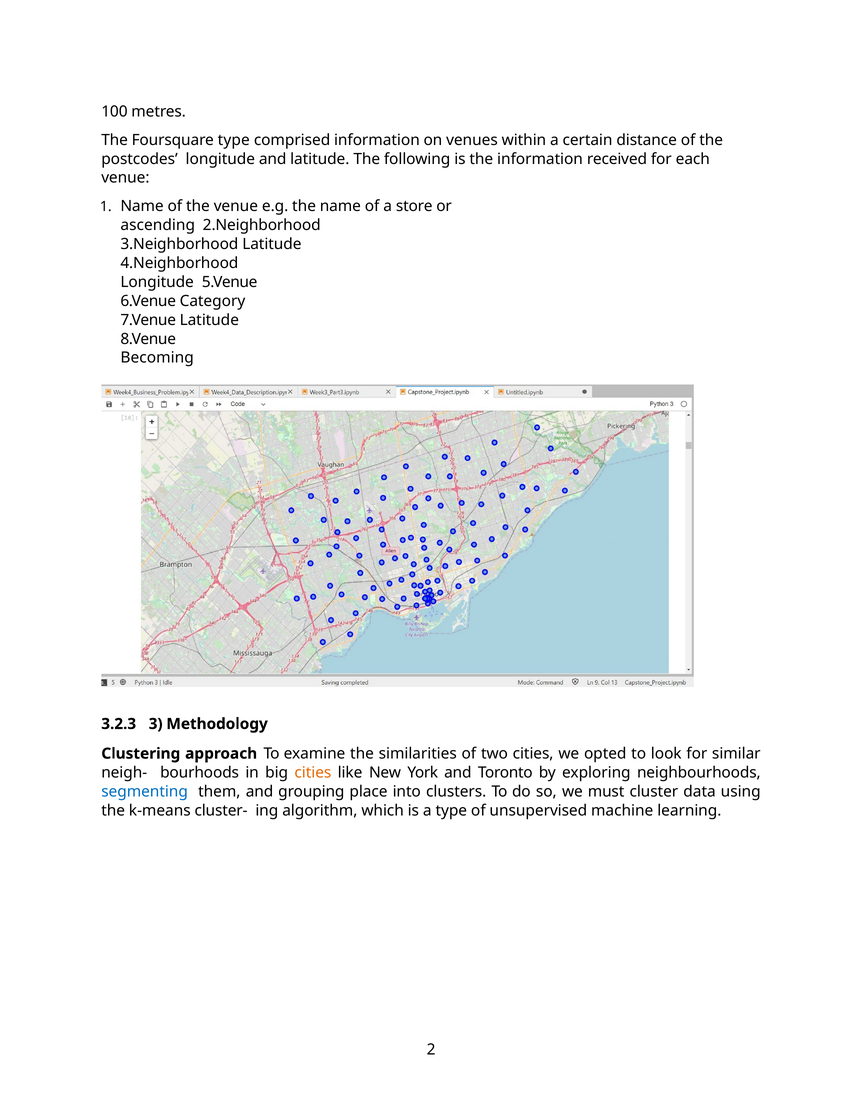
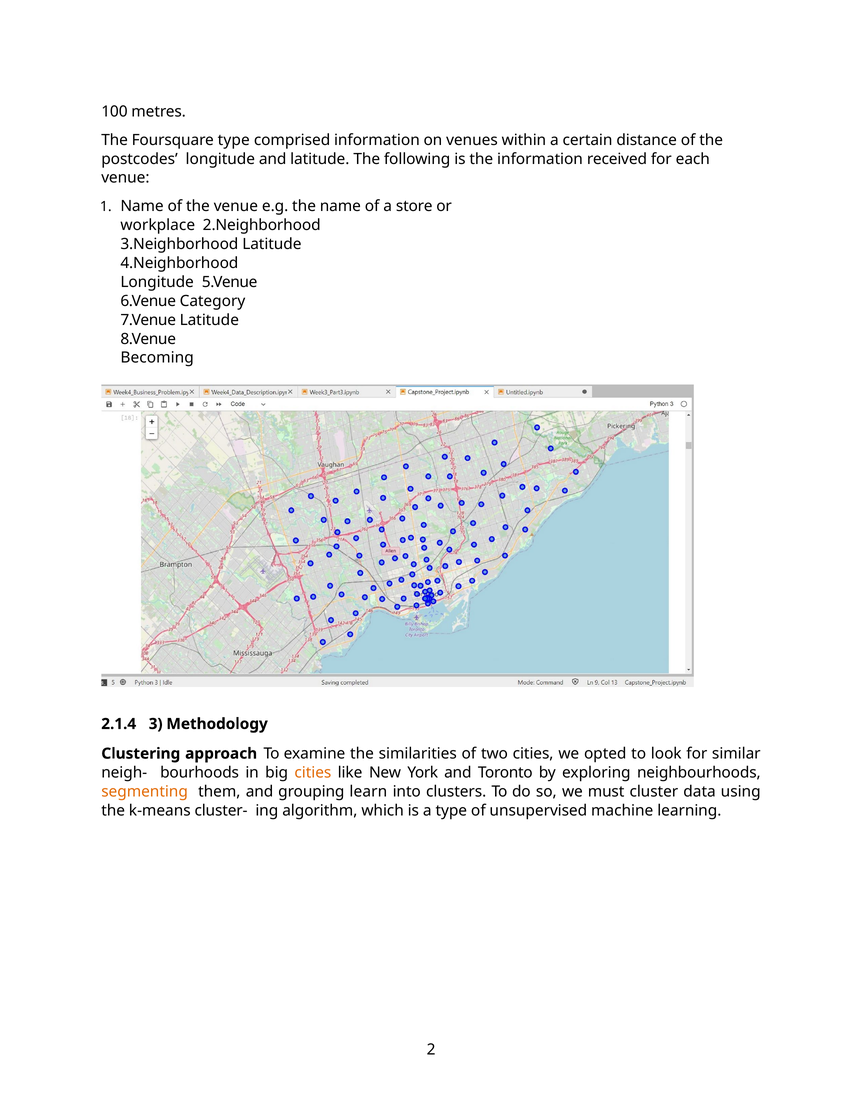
ascending: ascending -> workplace
3.2.3: 3.2.3 -> 2.1.4
segmenting colour: blue -> orange
place: place -> learn
